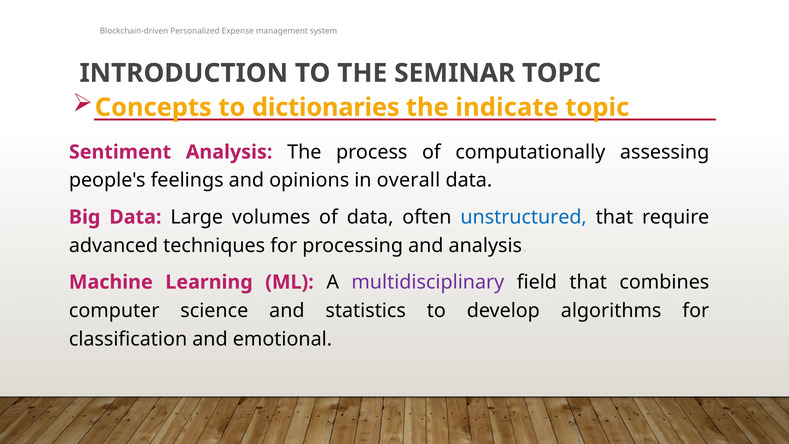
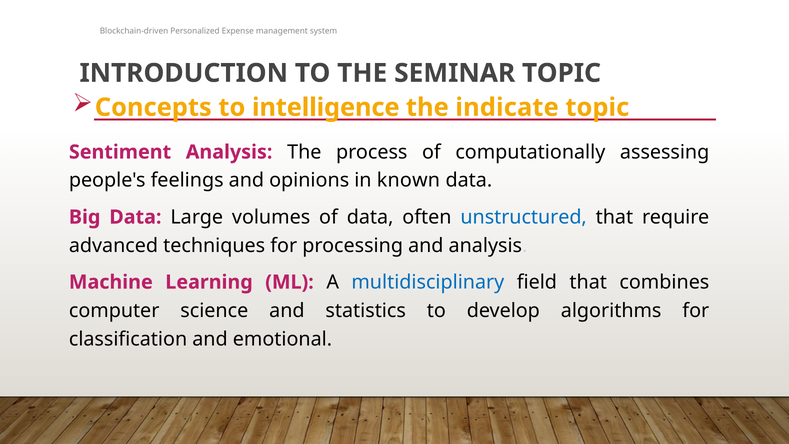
dictionaries: dictionaries -> intelligence
overall: overall -> known
multidisciplinary colour: purple -> blue
